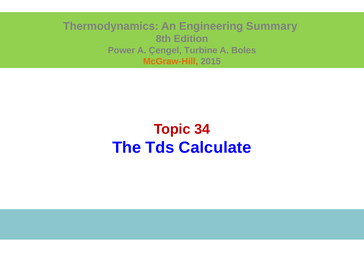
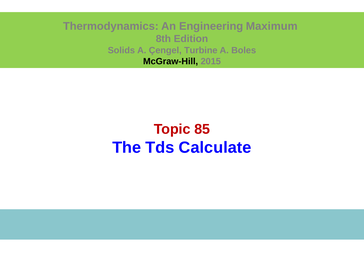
Summary: Summary -> Maximum
Power: Power -> Solids
McGraw-Hill colour: orange -> black
34: 34 -> 85
